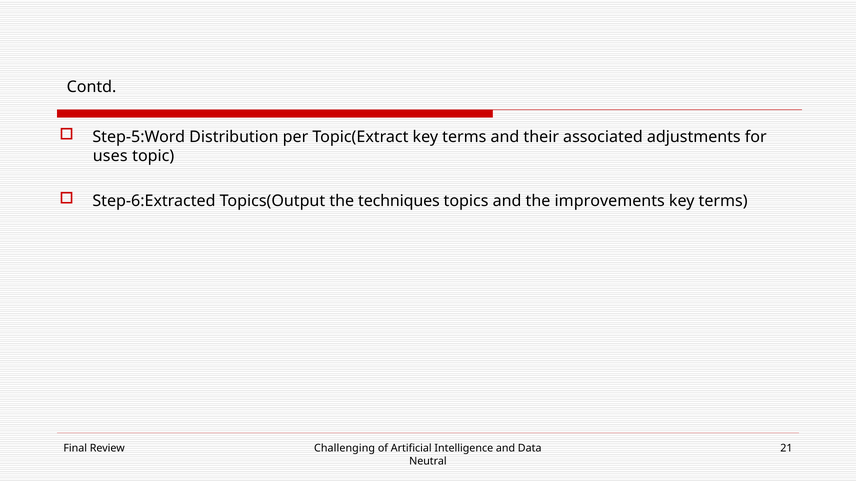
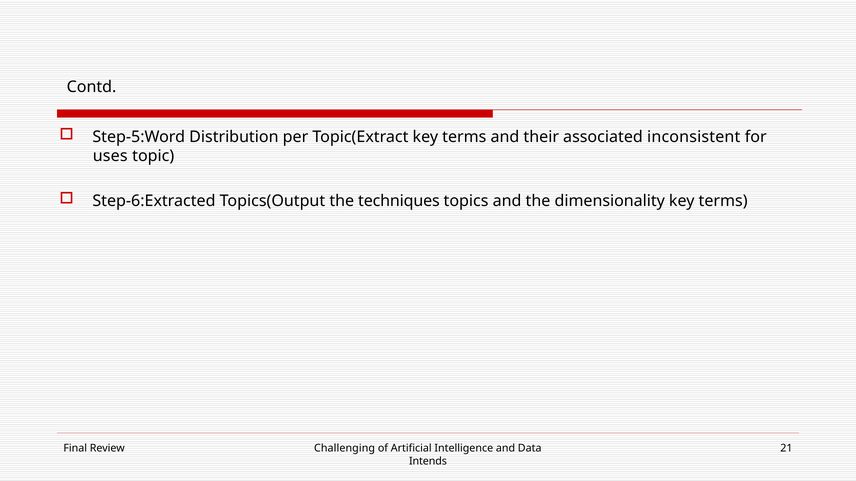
adjustments: adjustments -> inconsistent
improvements: improvements -> dimensionality
Neutral: Neutral -> Intends
